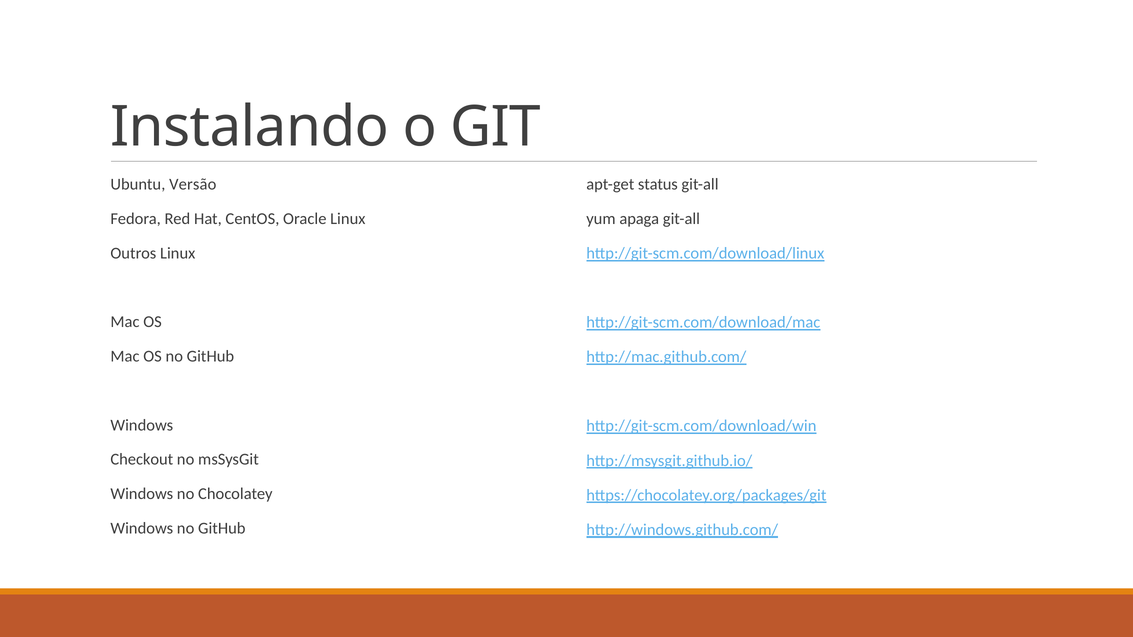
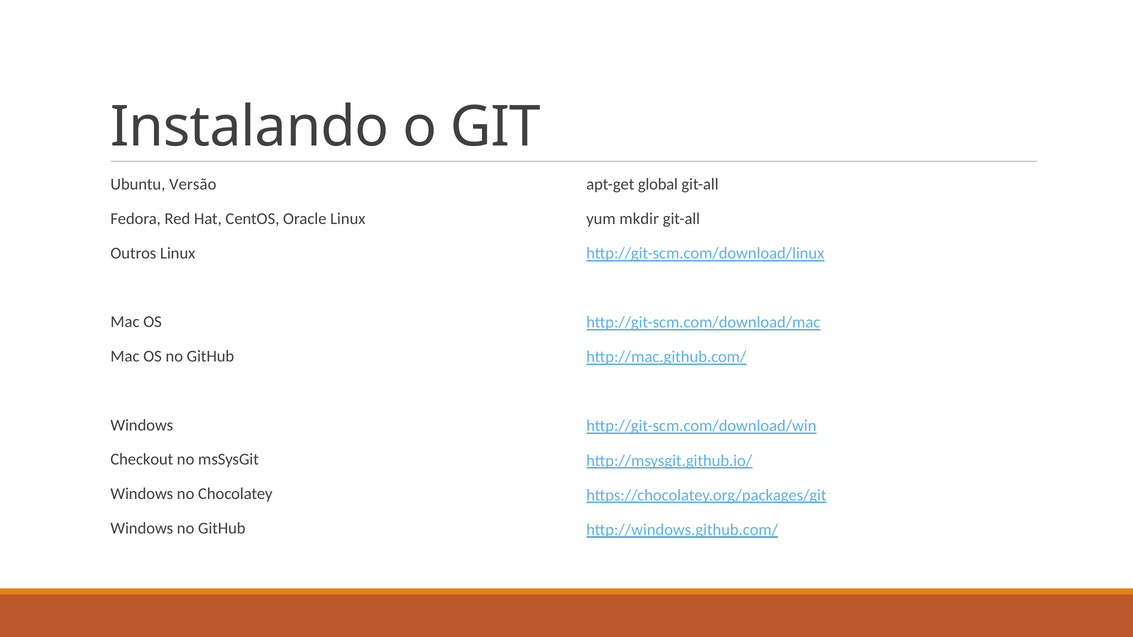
status: status -> global
apaga: apaga -> mkdir
